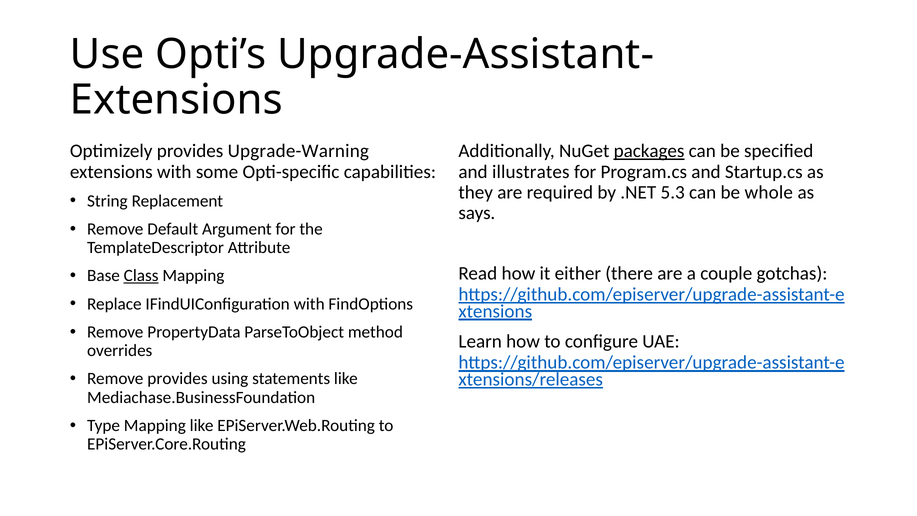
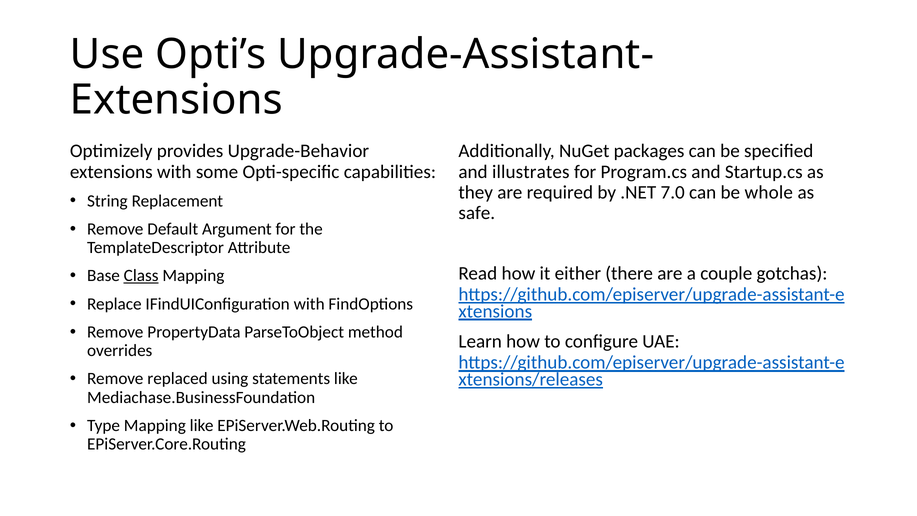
Upgrade-Warning: Upgrade-Warning -> Upgrade-Behavior
packages underline: present -> none
5.3: 5.3 -> 7.0
says: says -> safe
Remove provides: provides -> replaced
